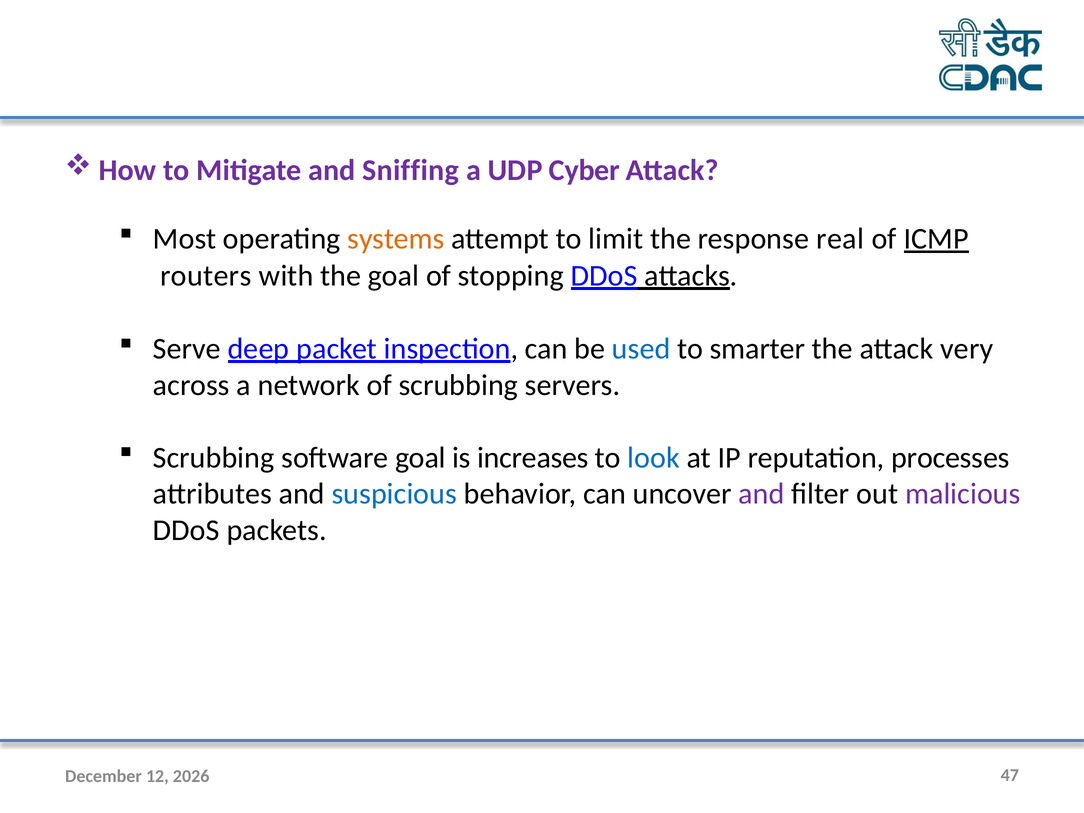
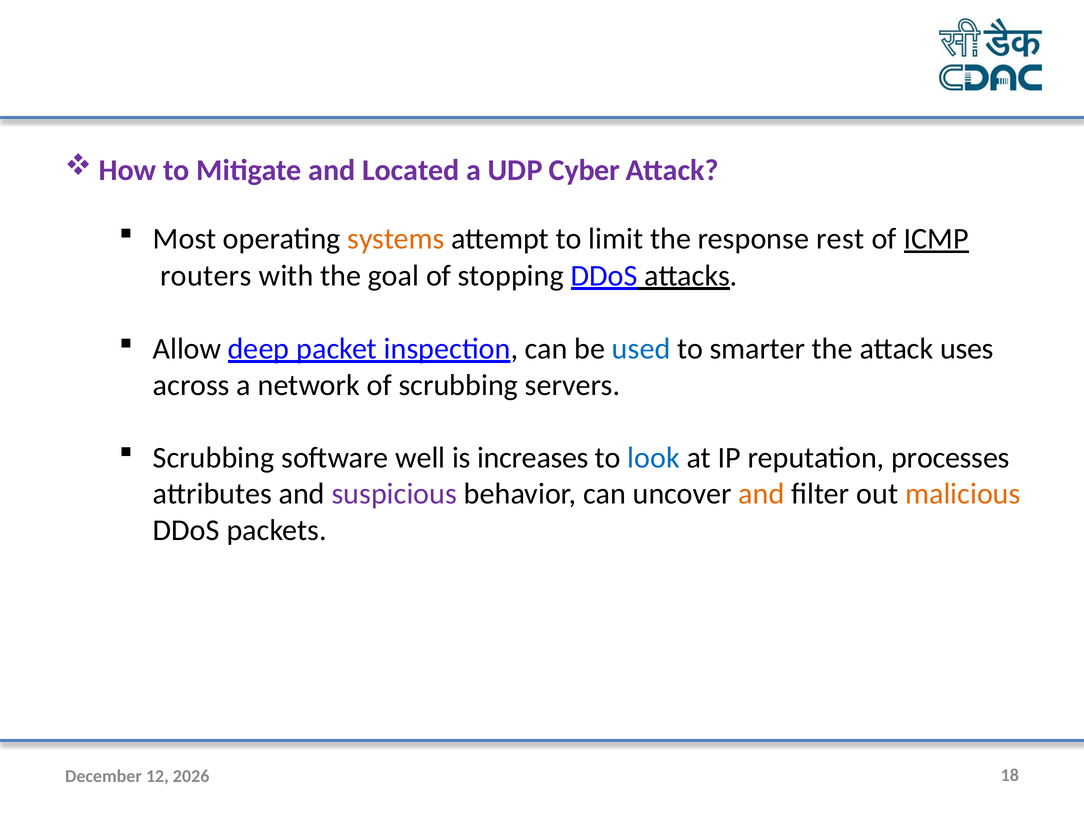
Sniffing: Sniffing -> Located
real: real -> rest
Serve: Serve -> Allow
very: very -> uses
software goal: goal -> well
suspicious colour: blue -> purple
and at (761, 494) colour: purple -> orange
malicious colour: purple -> orange
47: 47 -> 18
